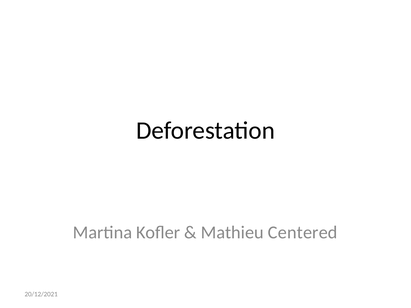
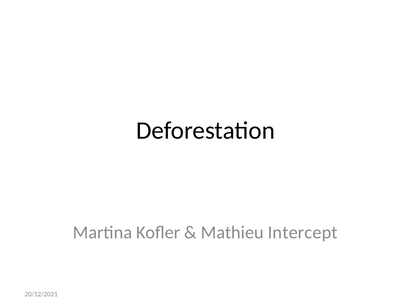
Centered: Centered -> Intercept
